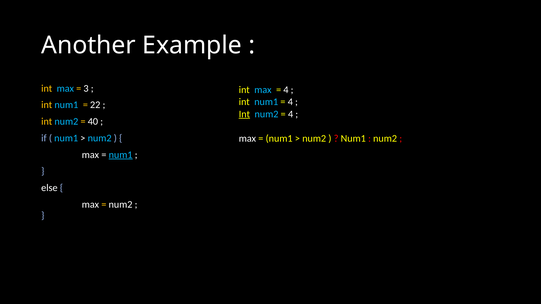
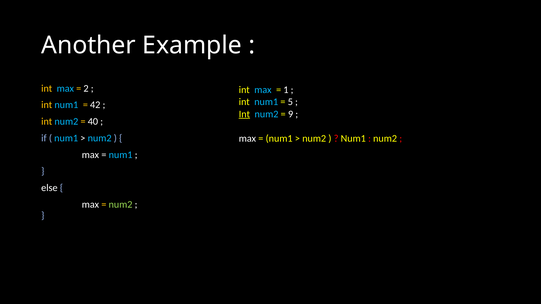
3: 3 -> 2
4 at (286, 90): 4 -> 1
4 at (290, 102): 4 -> 5
22: 22 -> 42
4 at (291, 114): 4 -> 9
num1 at (121, 155) underline: present -> none
num2 at (121, 205) colour: white -> light green
